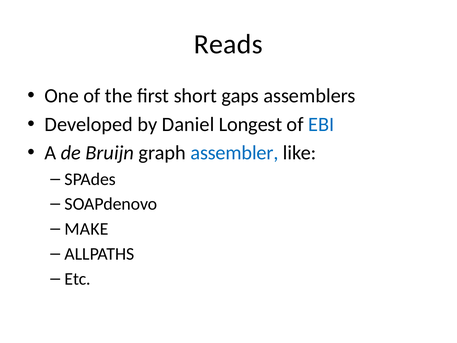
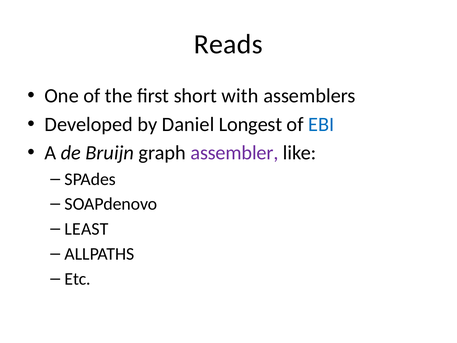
gaps: gaps -> with
assembler colour: blue -> purple
MAKE: MAKE -> LEAST
